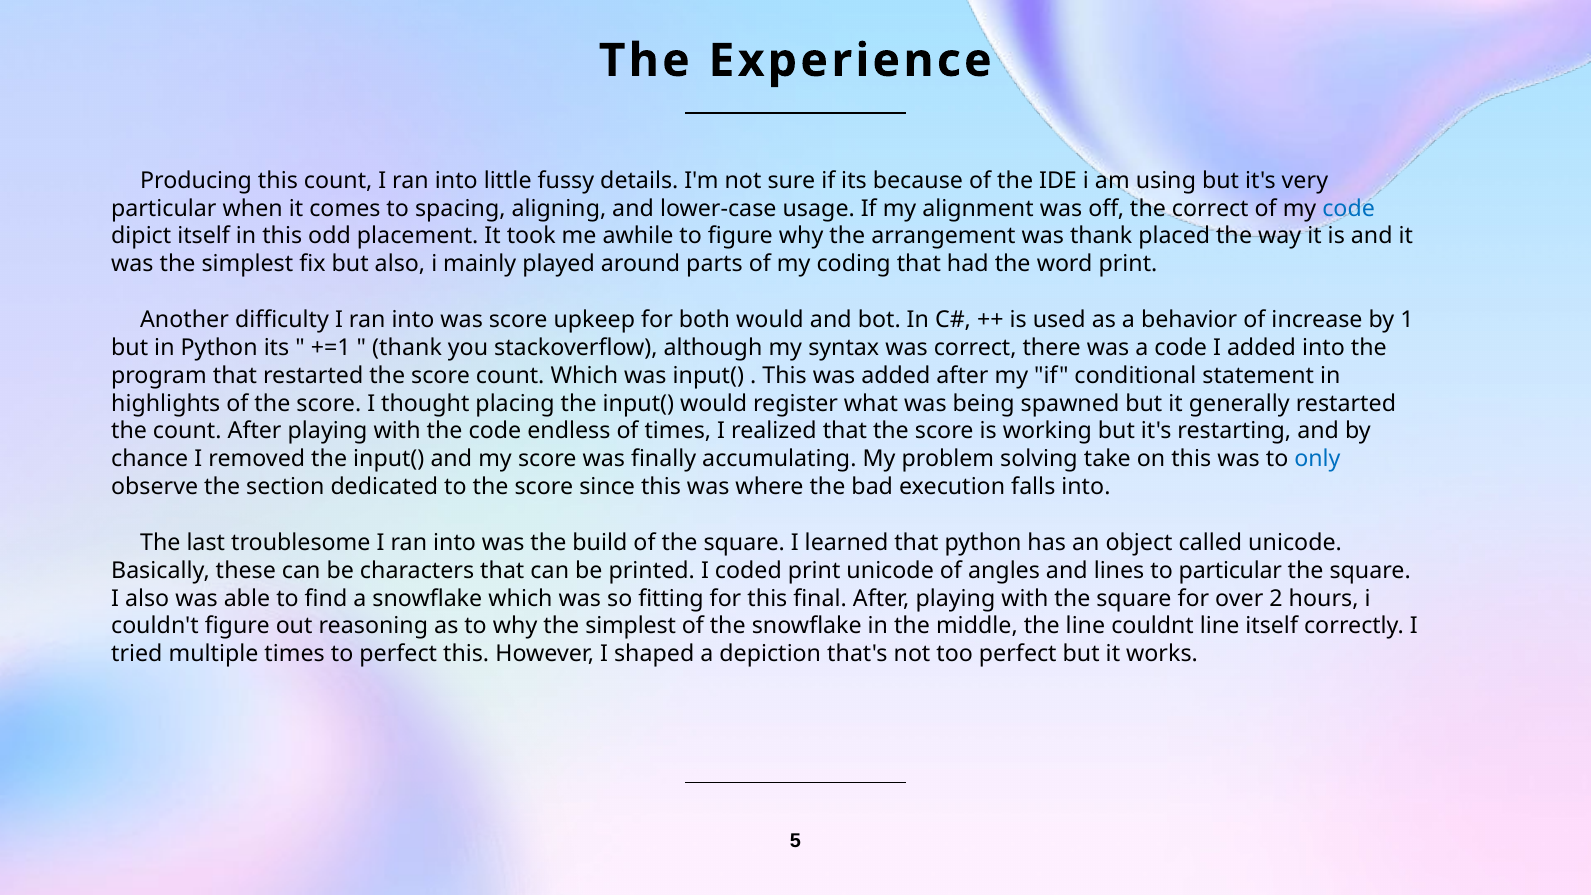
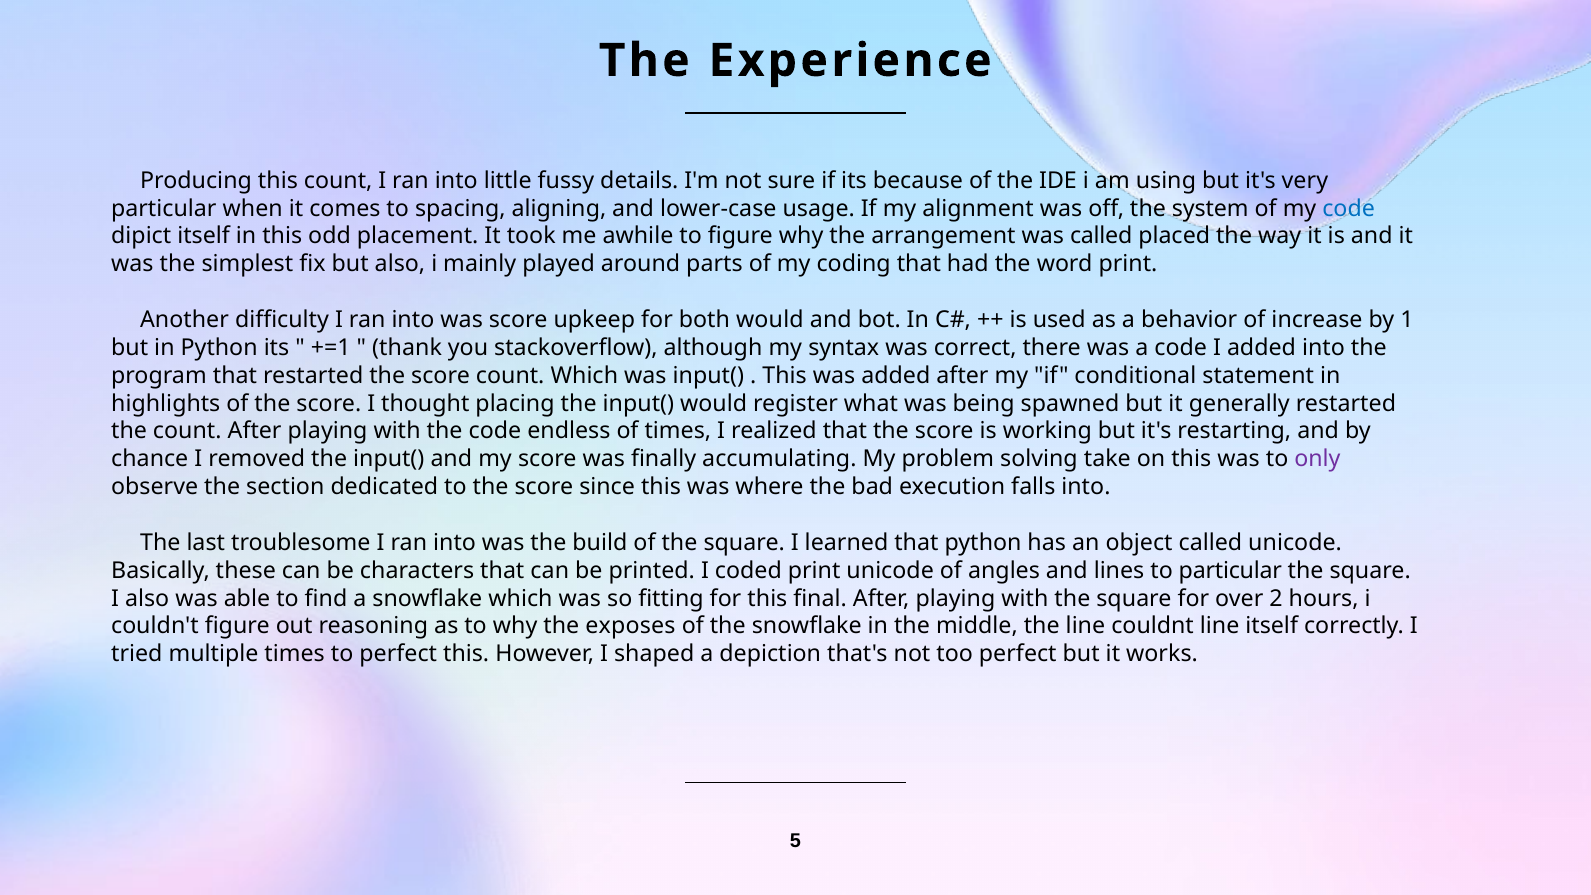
the correct: correct -> system
was thank: thank -> called
only colour: blue -> purple
why the simplest: simplest -> exposes
